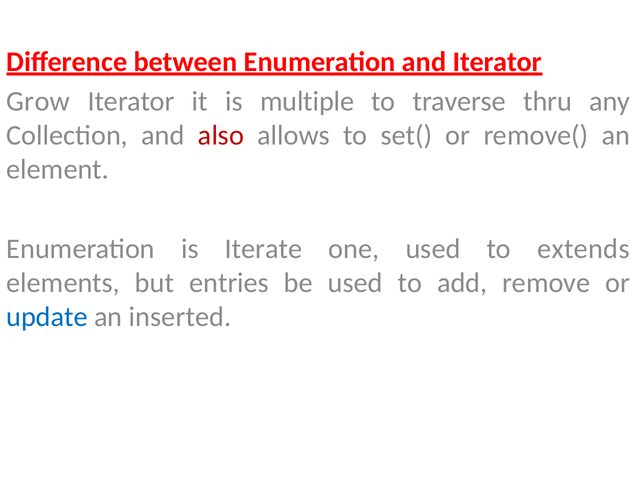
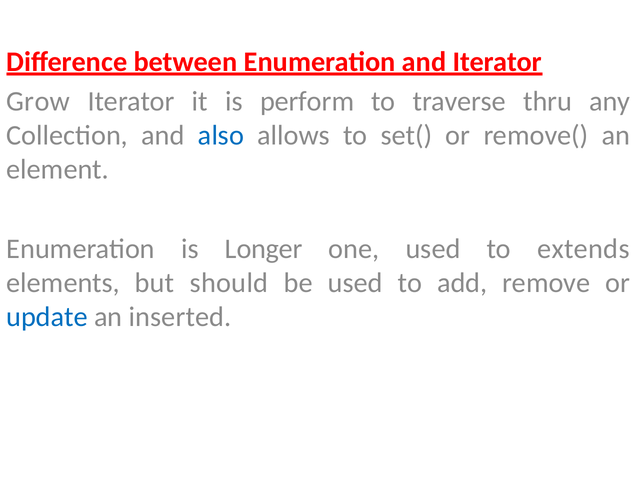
multiple: multiple -> perform
also colour: red -> blue
Iterate: Iterate -> Longer
entries: entries -> should
